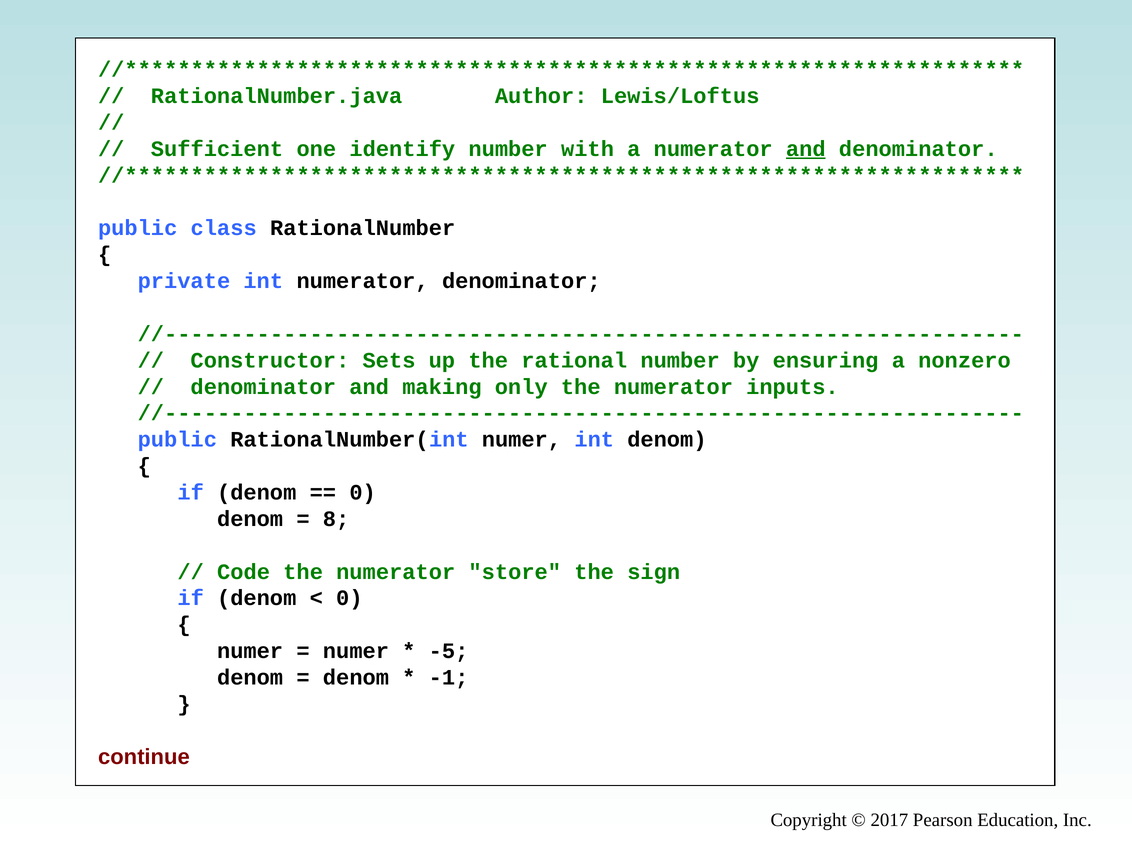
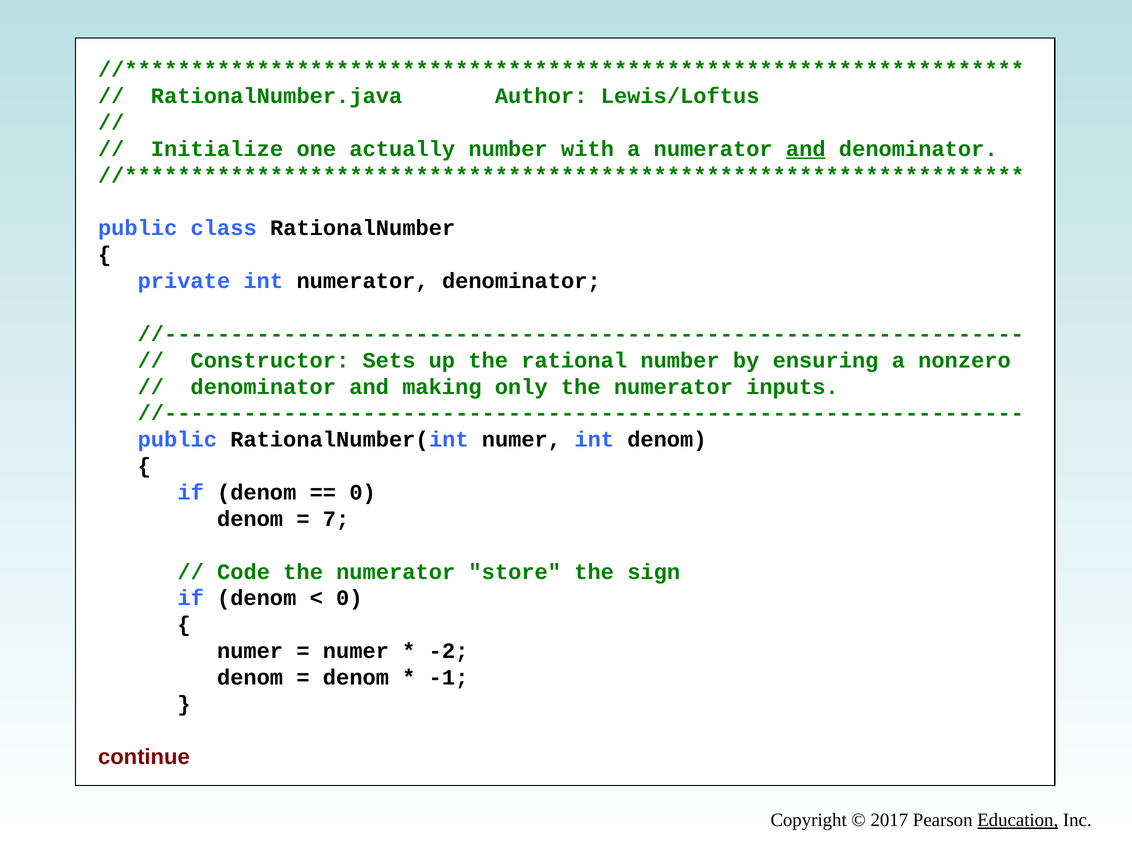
Sufficient: Sufficient -> Initialize
identify: identify -> actually
8: 8 -> 7
-5: -5 -> -2
Education underline: none -> present
